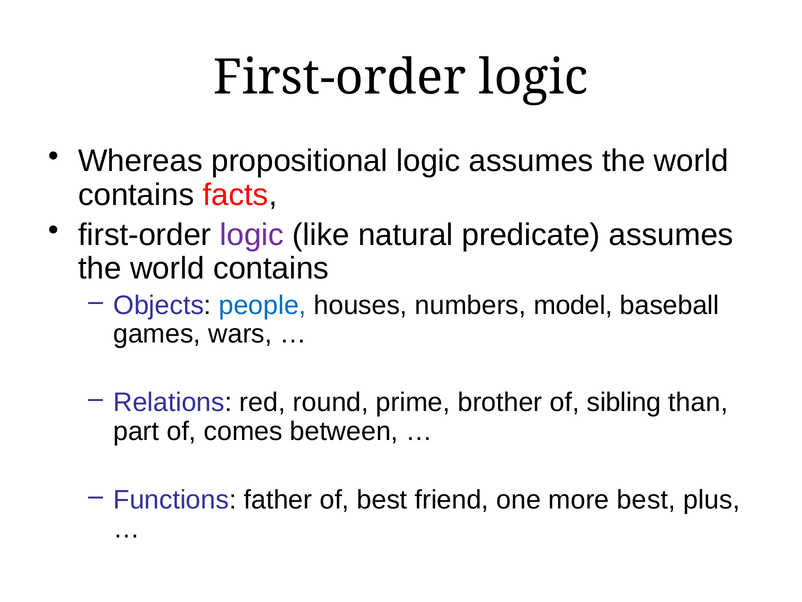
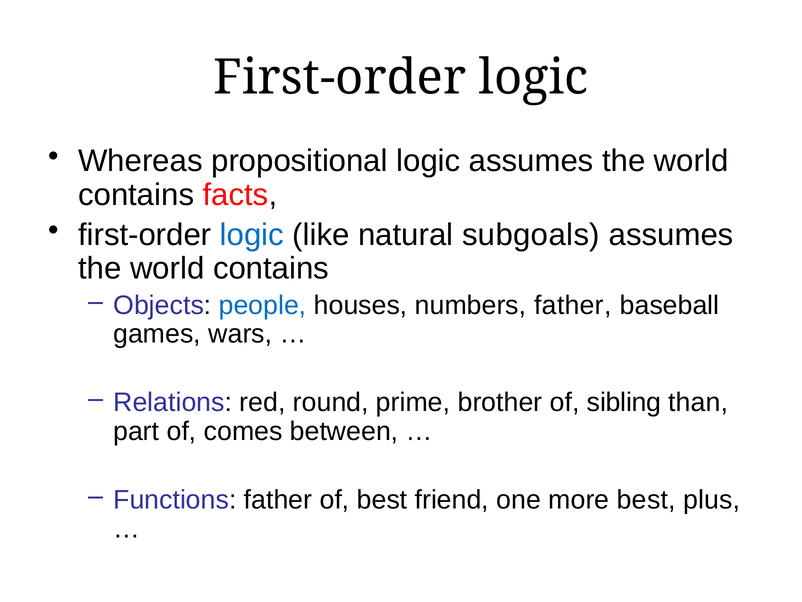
logic at (252, 235) colour: purple -> blue
predicate: predicate -> subgoals
numbers model: model -> father
